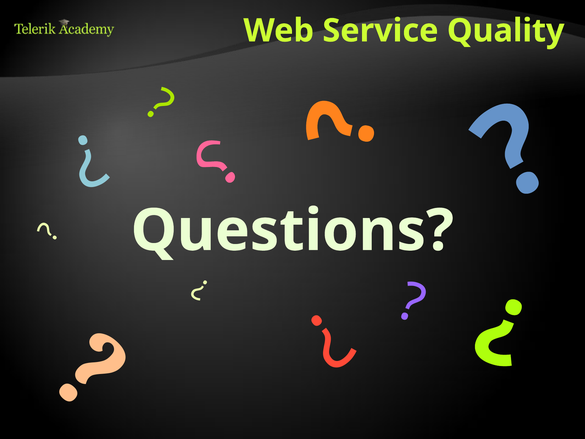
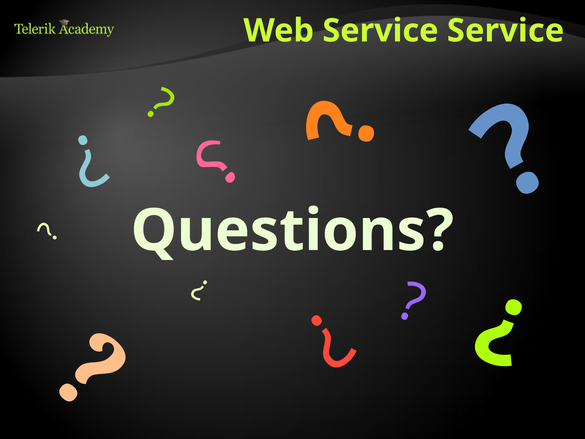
Service Quality: Quality -> Service
